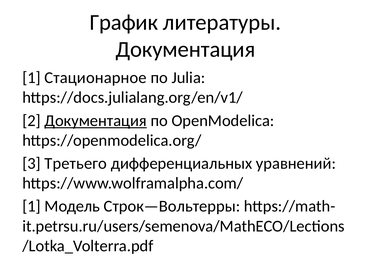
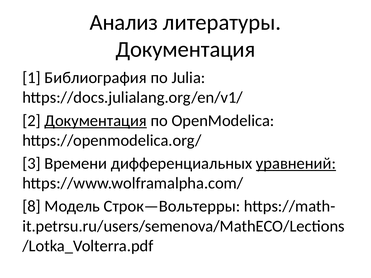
График: График -> Анализ
Стационарное: Стационарное -> Библиография
Третьего: Третьего -> Времени
уравнений underline: none -> present
1 at (31, 206): 1 -> 8
